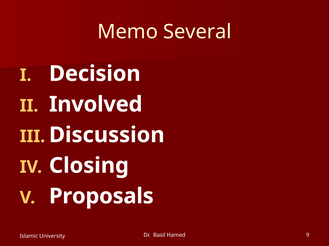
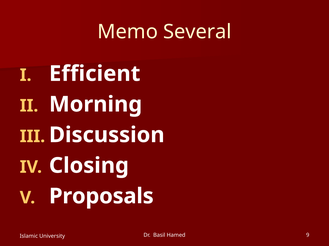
Decision: Decision -> Efficient
Involved: Involved -> Morning
